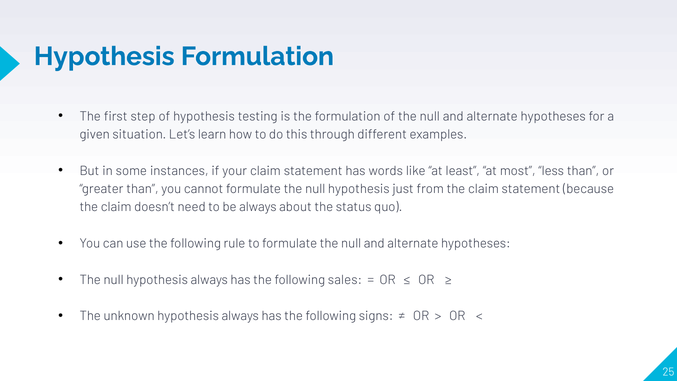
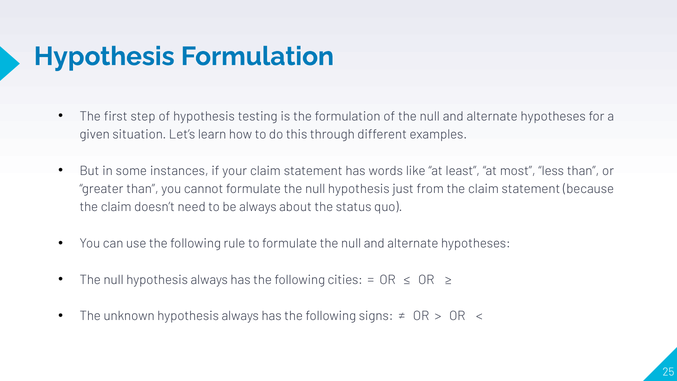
sales: sales -> cities
